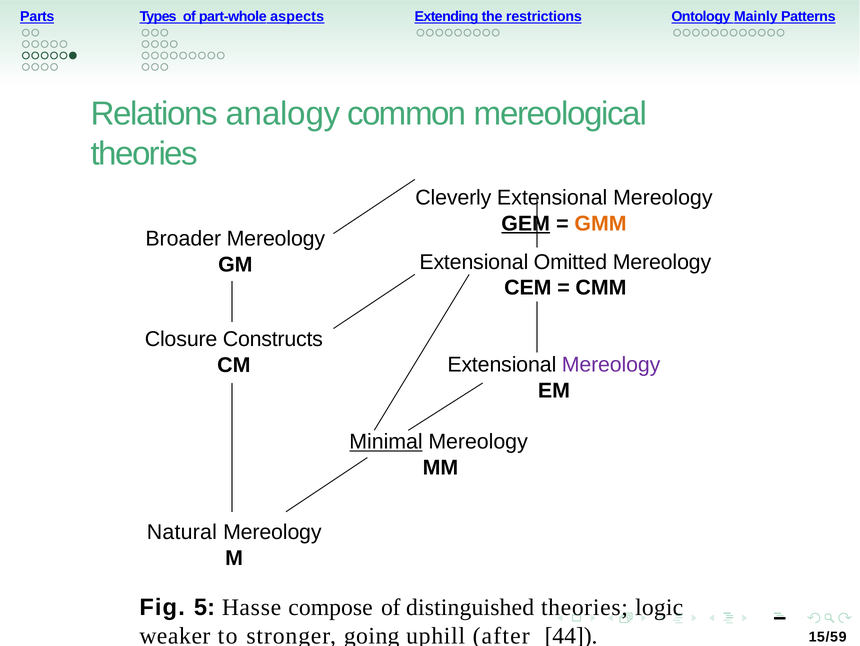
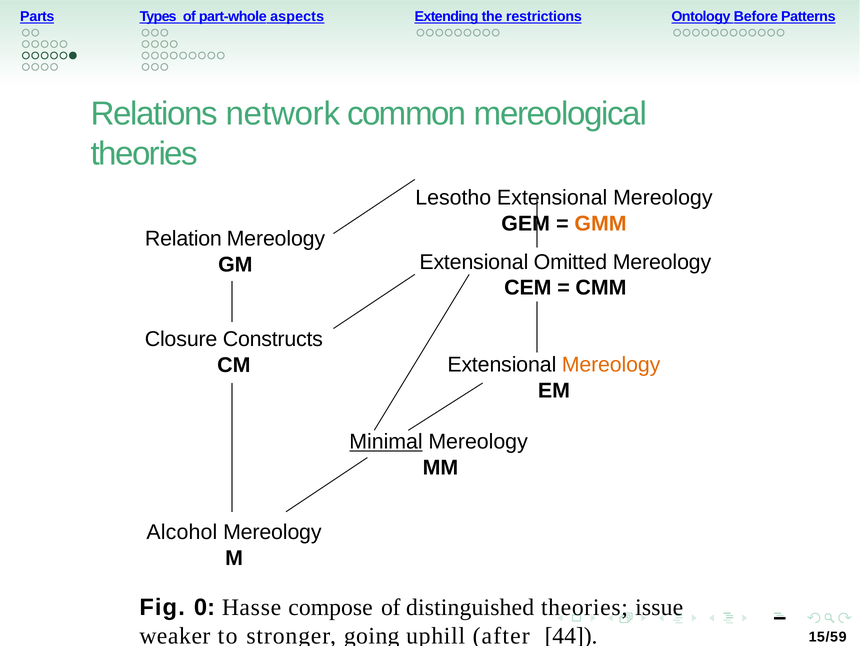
Mainly: Mainly -> Before
analogy: analogy -> network
Cleverly: Cleverly -> Lesotho
GEM underline: present -> none
Broader: Broader -> Relation
Mereology at (611, 364) colour: purple -> orange
Natural: Natural -> Alcohol
5: 5 -> 0
logic: logic -> issue
